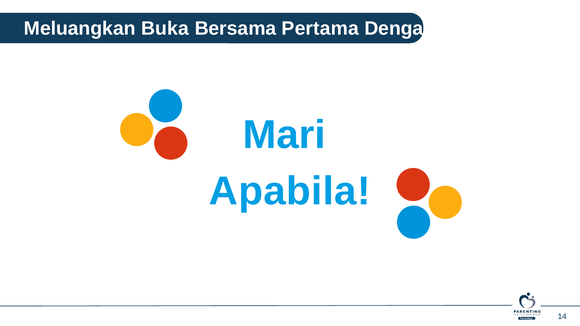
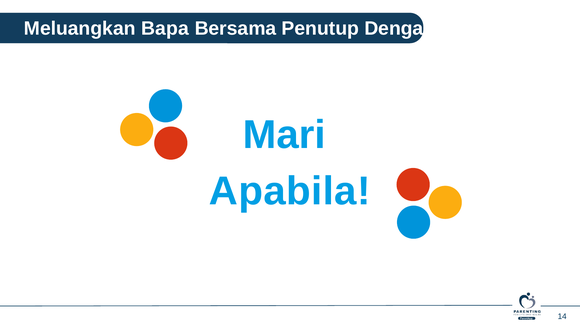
Buka: Buka -> Bapa
Pertama: Pertama -> Penutup
